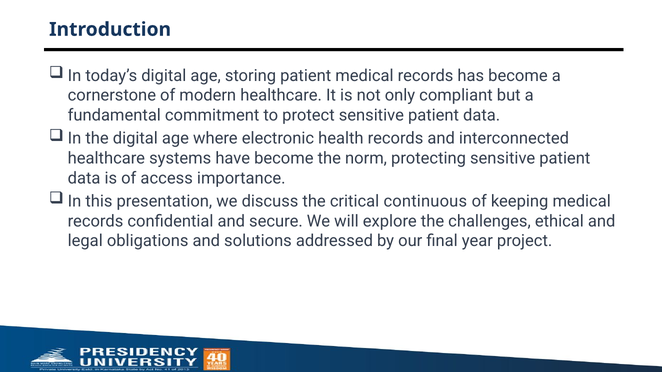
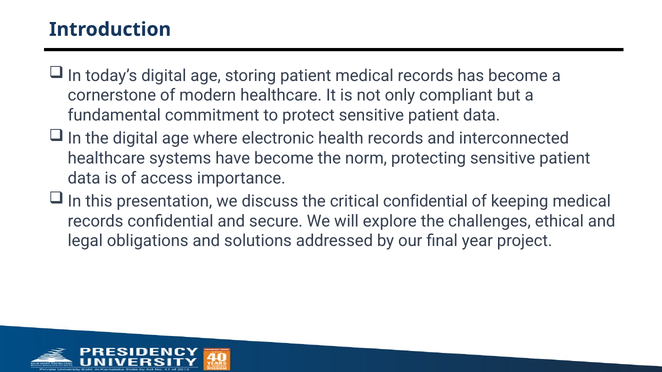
critical continuous: continuous -> confidential
